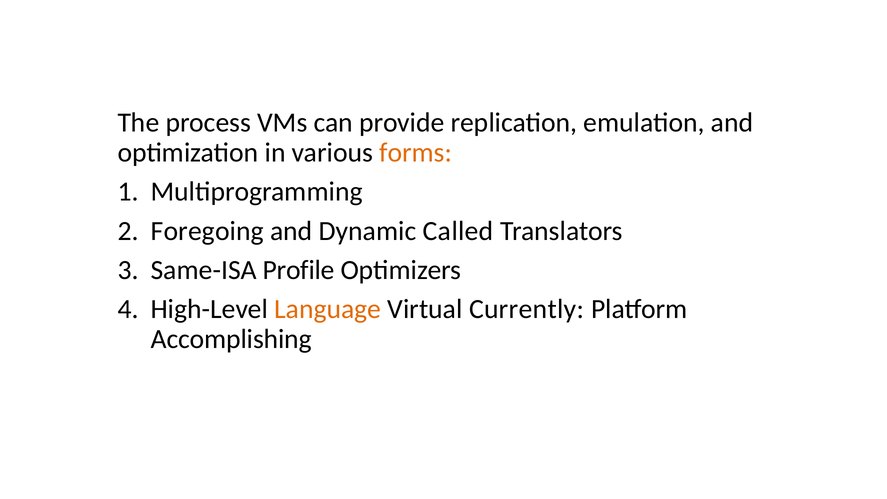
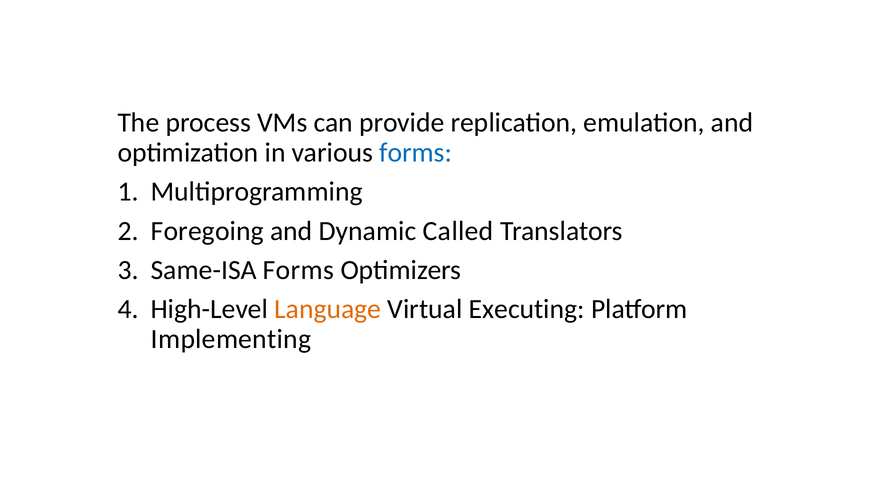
forms at (416, 153) colour: orange -> blue
Same-ISA Profile: Profile -> Forms
Currently: Currently -> Executing
Accomplishing: Accomplishing -> Implementing
